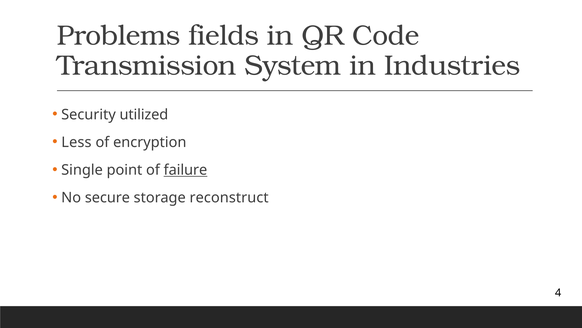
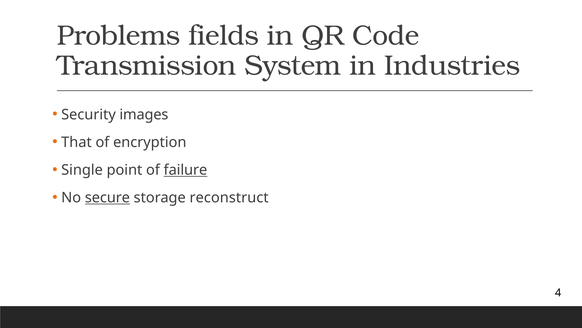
utilized: utilized -> images
Less: Less -> That
secure underline: none -> present
